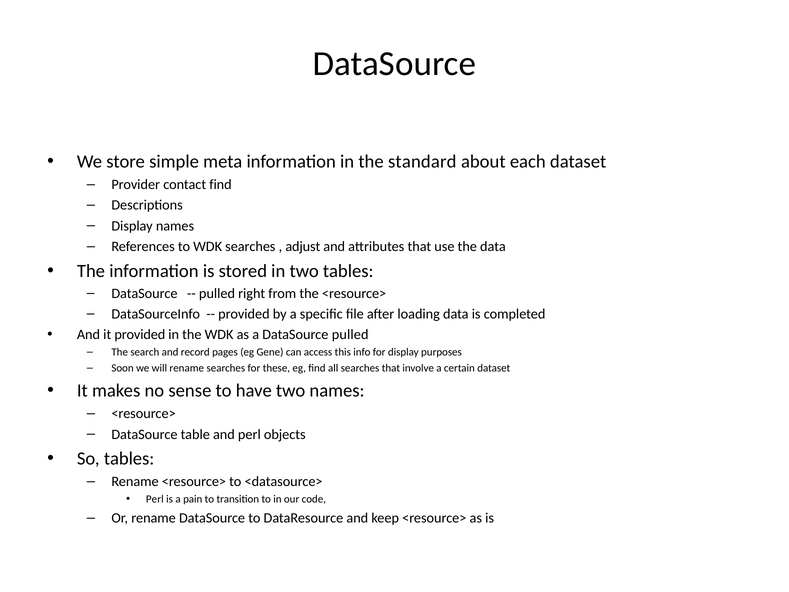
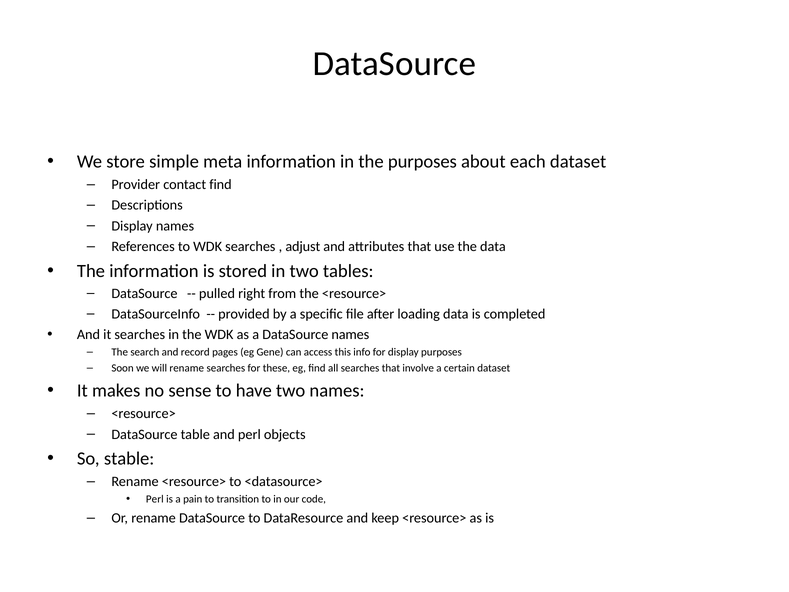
the standard: standard -> purposes
it provided: provided -> searches
DataSource pulled: pulled -> names
So tables: tables -> stable
